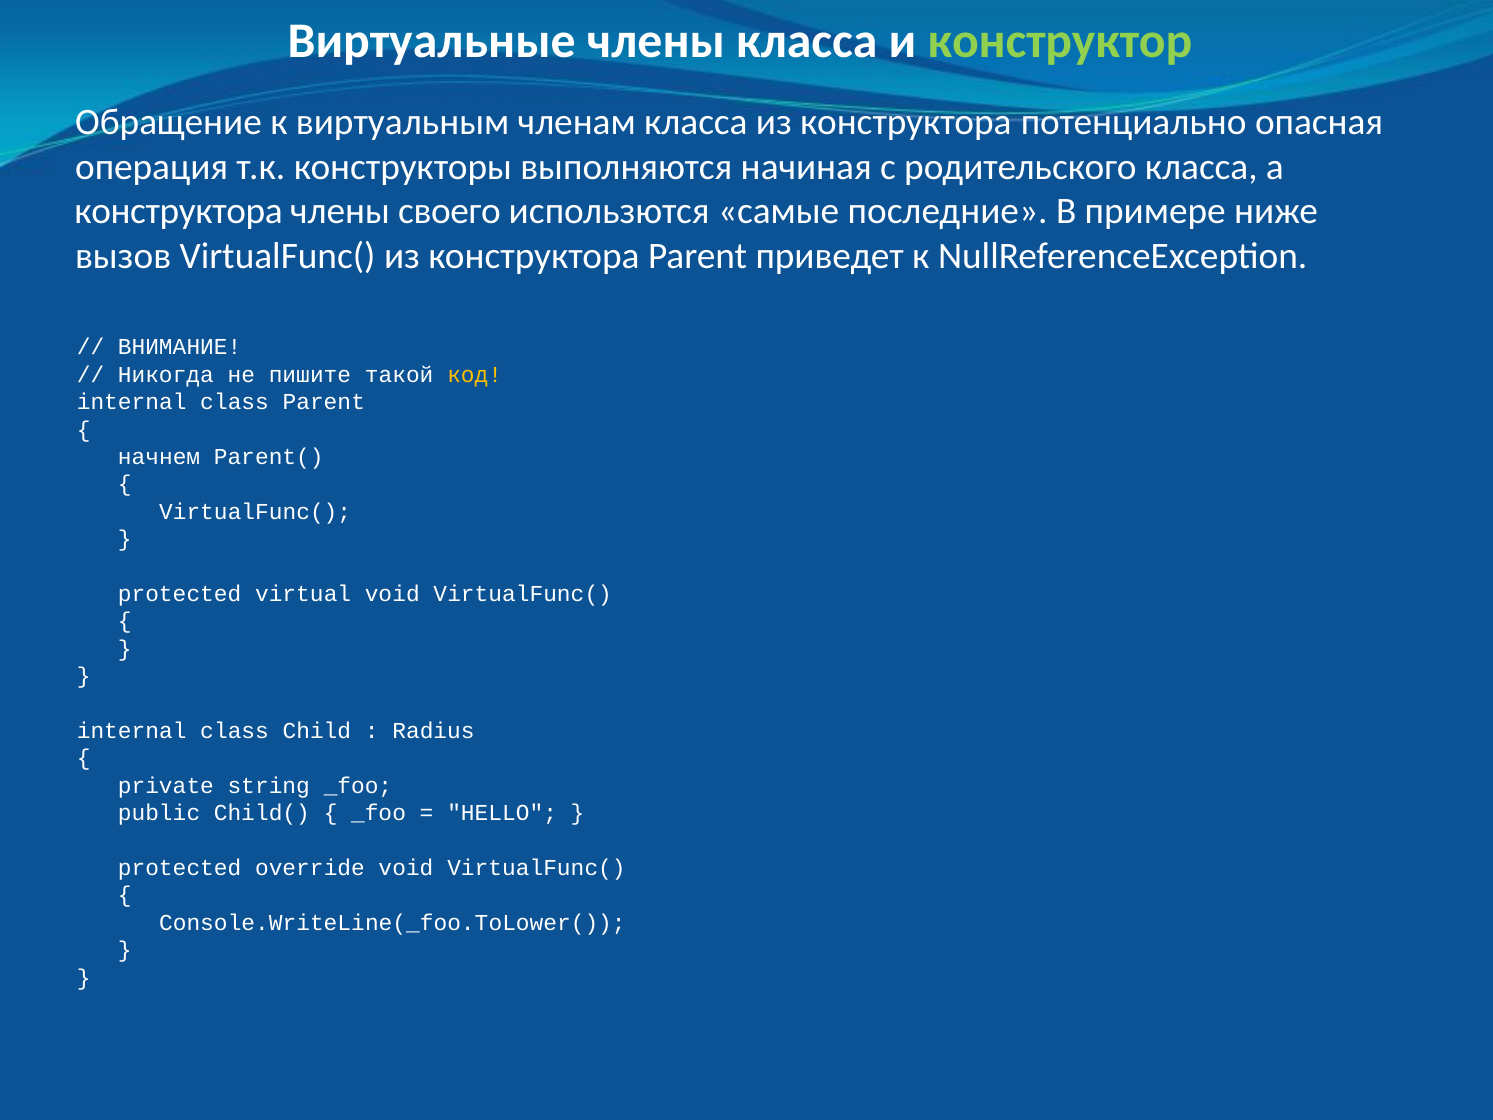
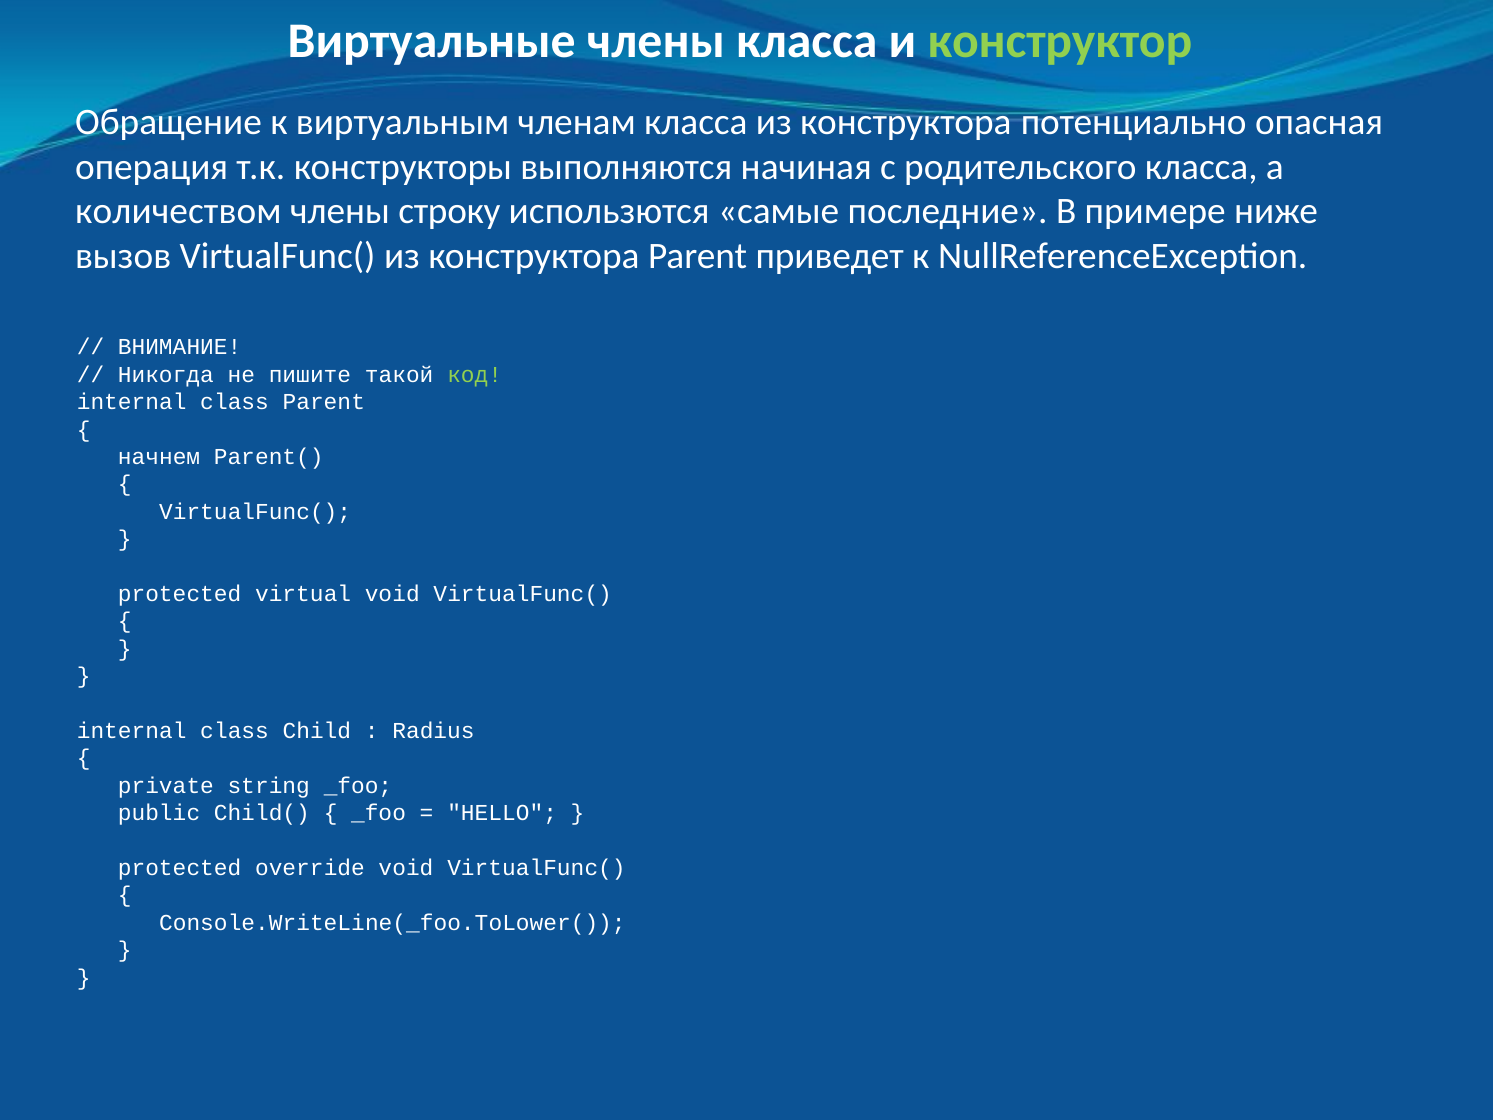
конструктора at (179, 211): конструктора -> количеством
своего: своего -> строку
код colour: yellow -> light green
